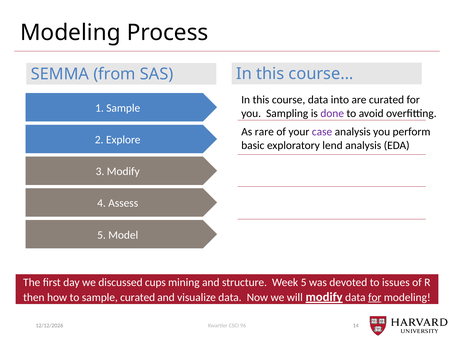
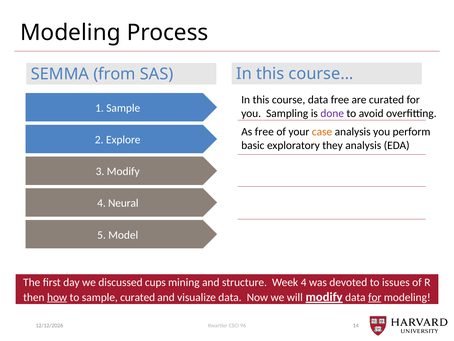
data into: into -> free
As rare: rare -> free
case colour: purple -> orange
lend: lend -> they
Assess: Assess -> Neural
Week 5: 5 -> 4
how underline: none -> present
